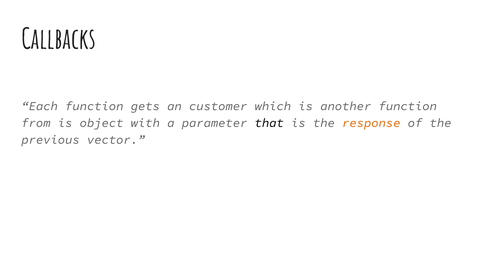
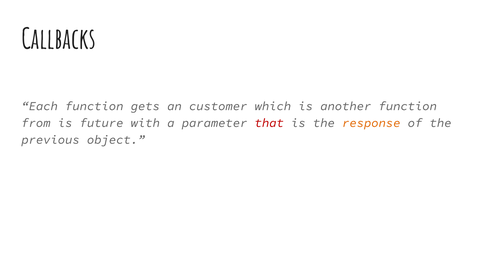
object: object -> future
that colour: black -> red
vector: vector -> object
